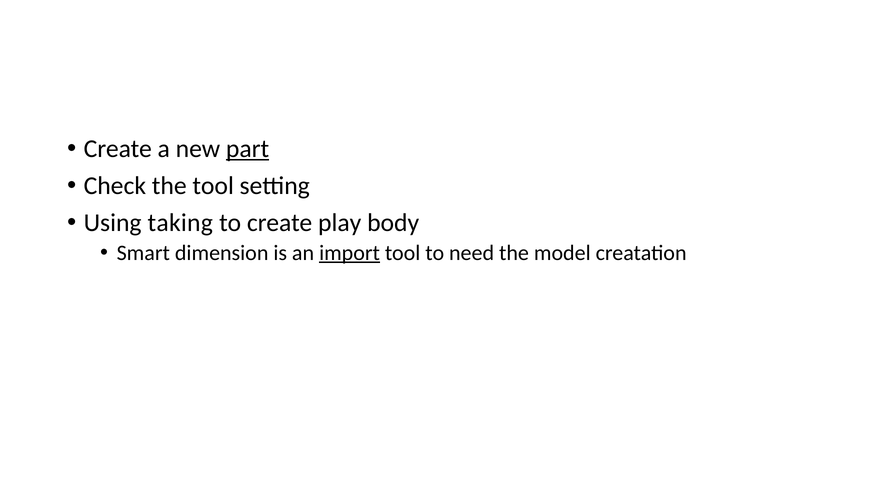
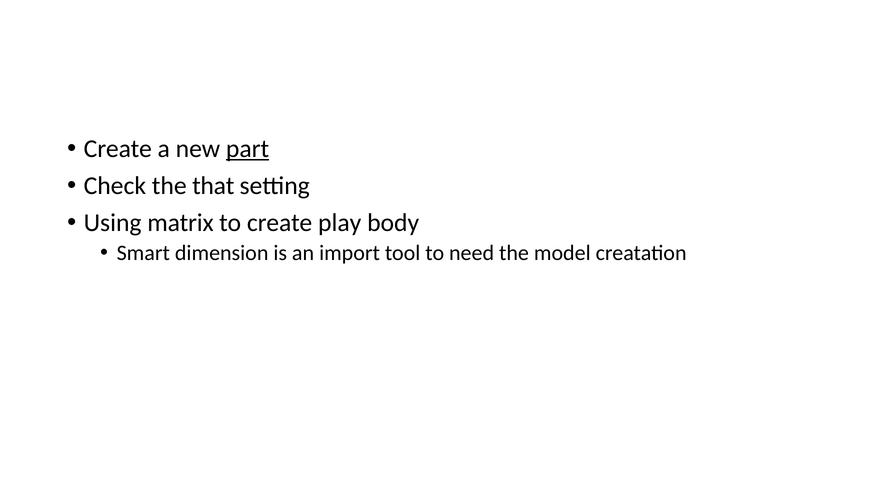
the tool: tool -> that
taking: taking -> matrix
import underline: present -> none
